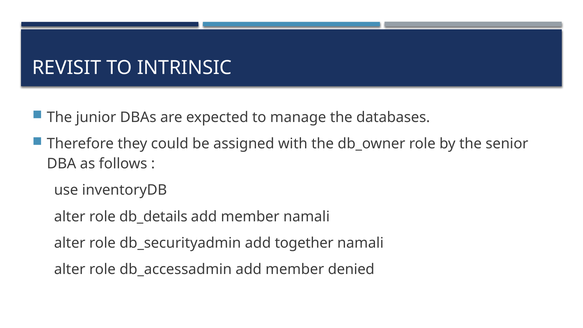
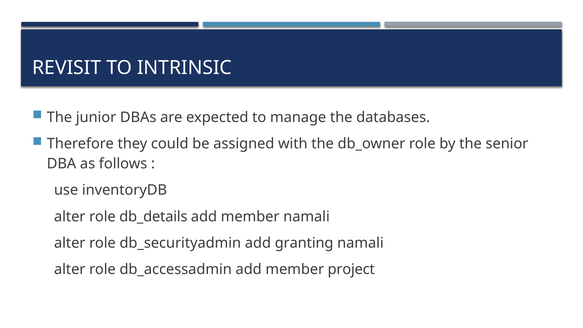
together: together -> granting
denied: denied -> project
